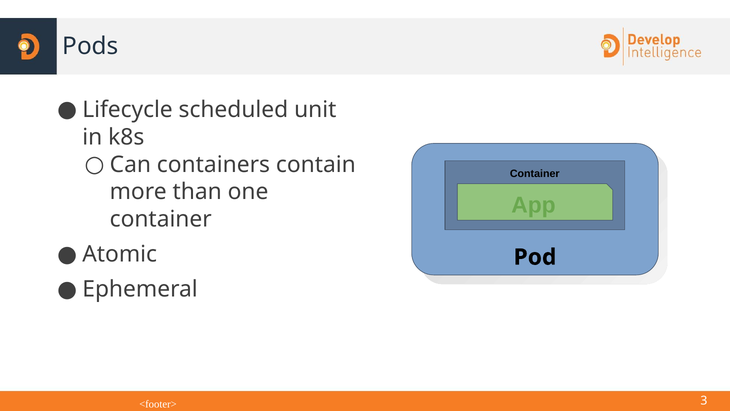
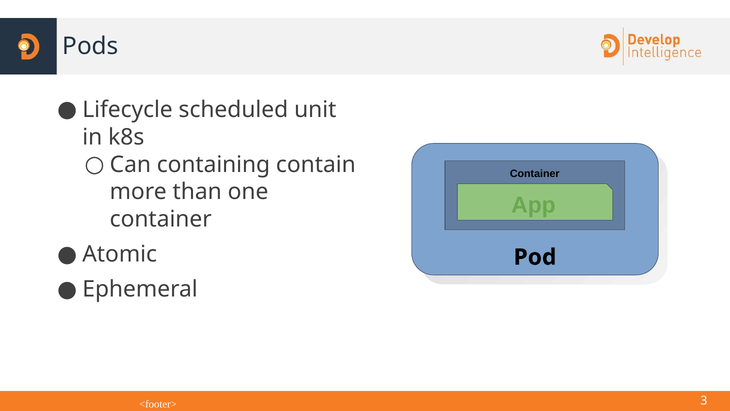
containers: containers -> containing
